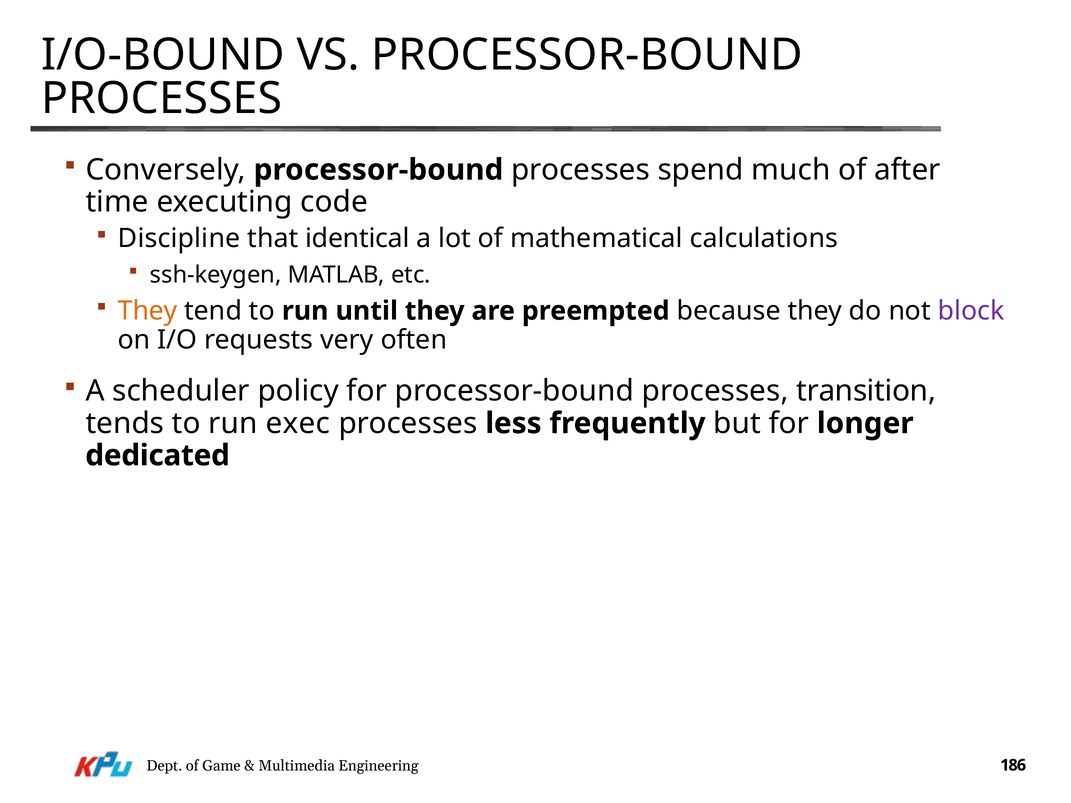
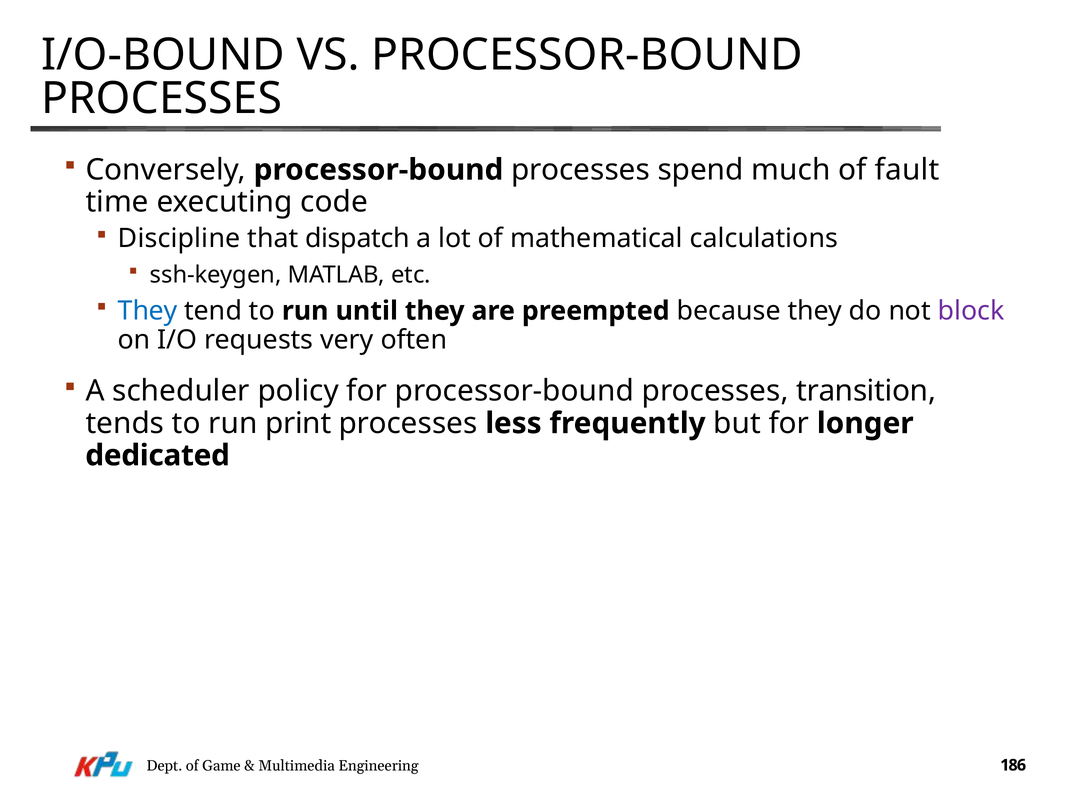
after: after -> fault
identical: identical -> dispatch
They at (148, 311) colour: orange -> blue
exec: exec -> print
